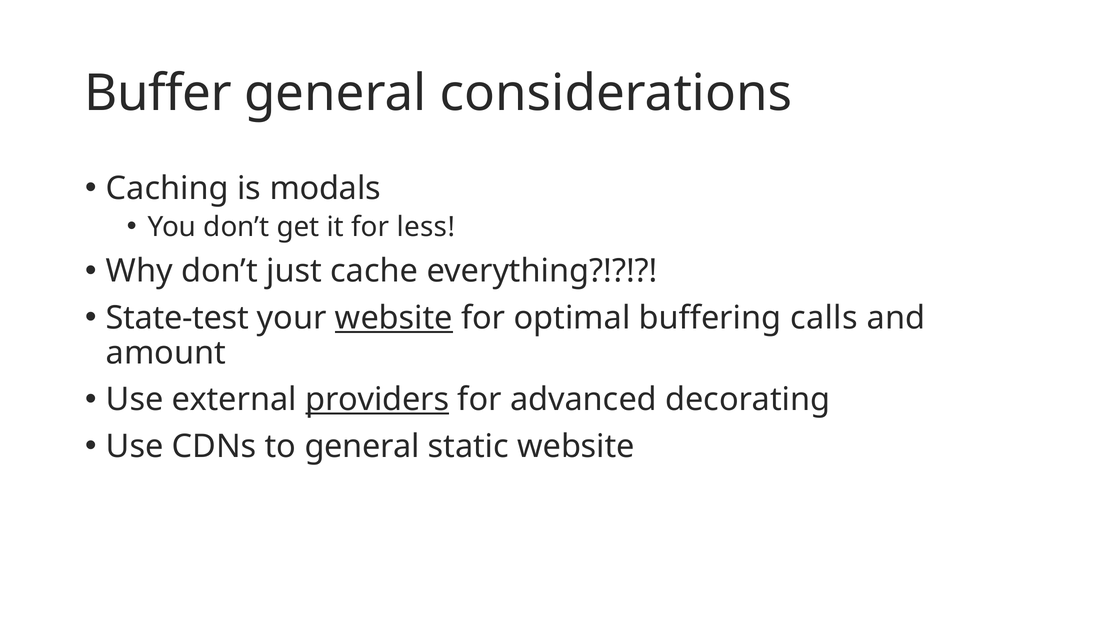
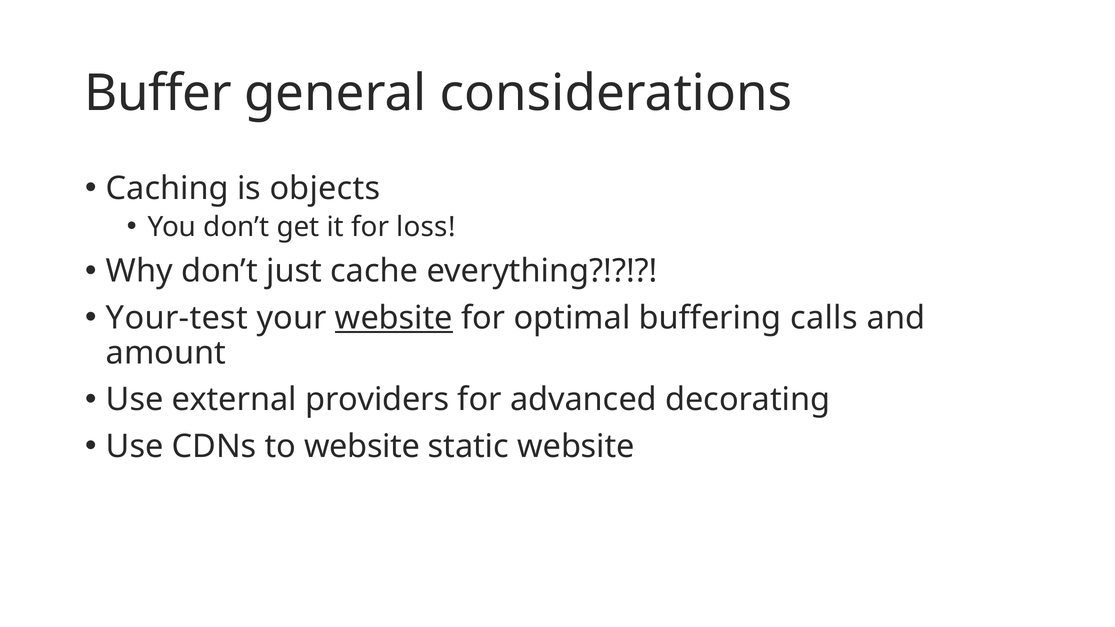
modals: modals -> objects
less: less -> loss
State-test: State-test -> Your-test
providers underline: present -> none
to general: general -> website
